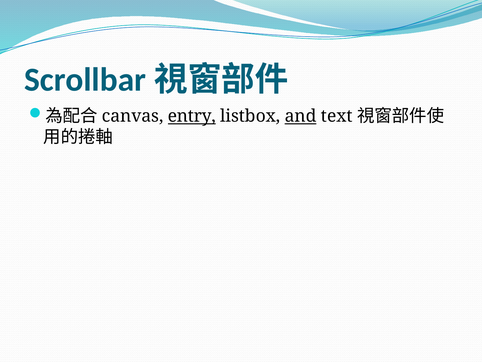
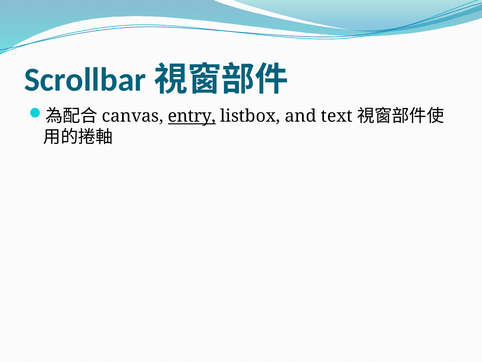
and underline: present -> none
